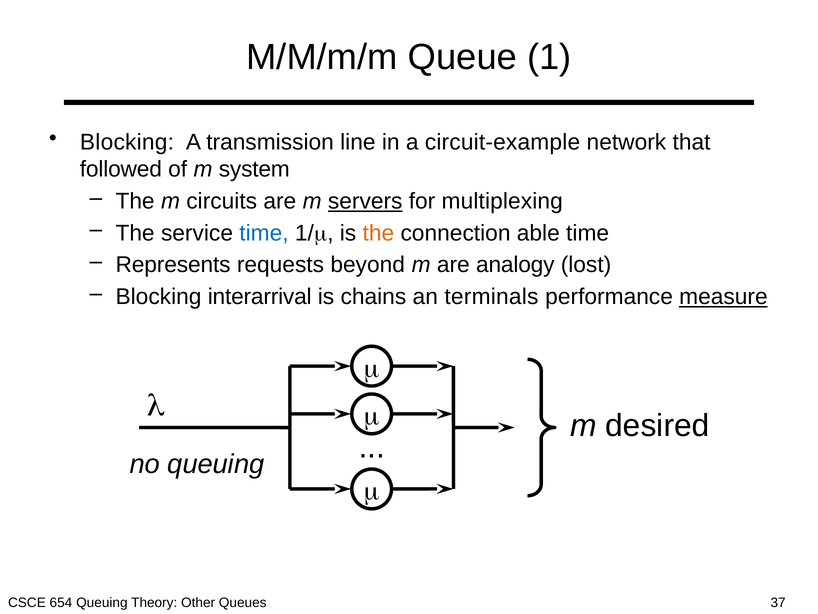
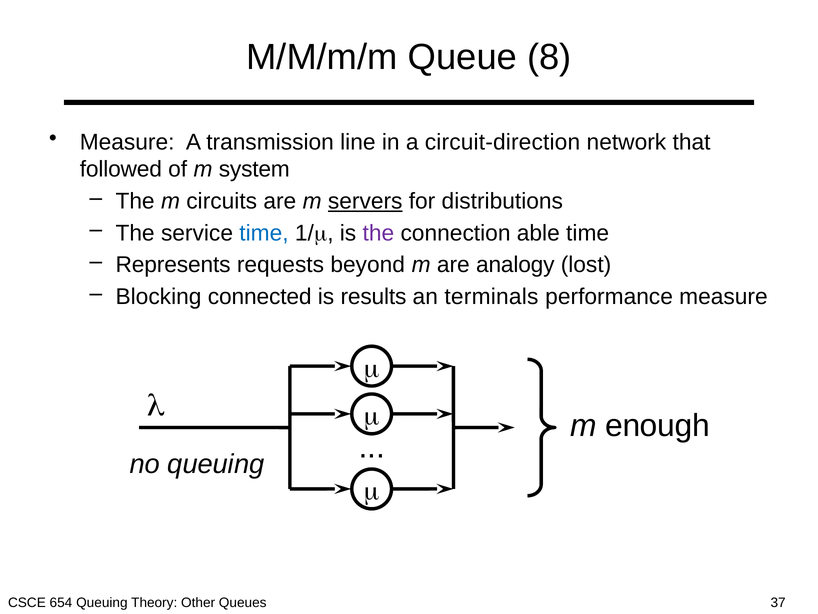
1: 1 -> 8
Blocking at (127, 142): Blocking -> Measure
circuit-example: circuit-example -> circuit-direction
multiplexing: multiplexing -> distributions
the at (378, 233) colour: orange -> purple
interarrival: interarrival -> connected
chains: chains -> results
measure at (723, 297) underline: present -> none
desired: desired -> enough
